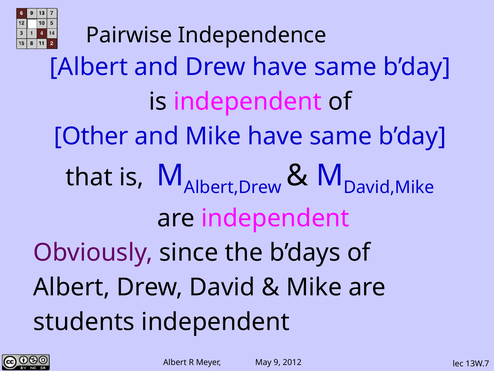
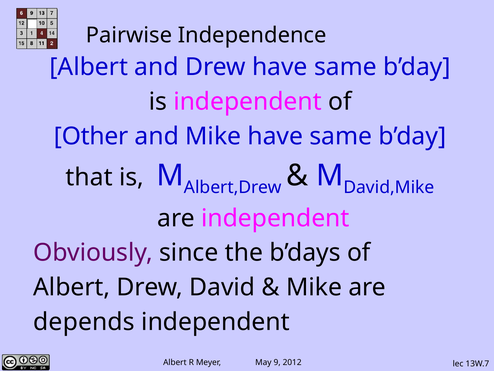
students: students -> depends
